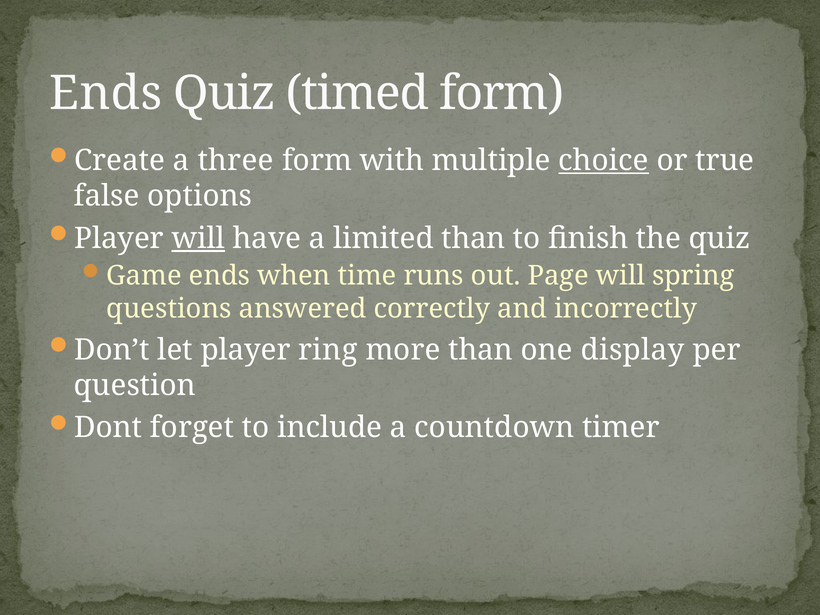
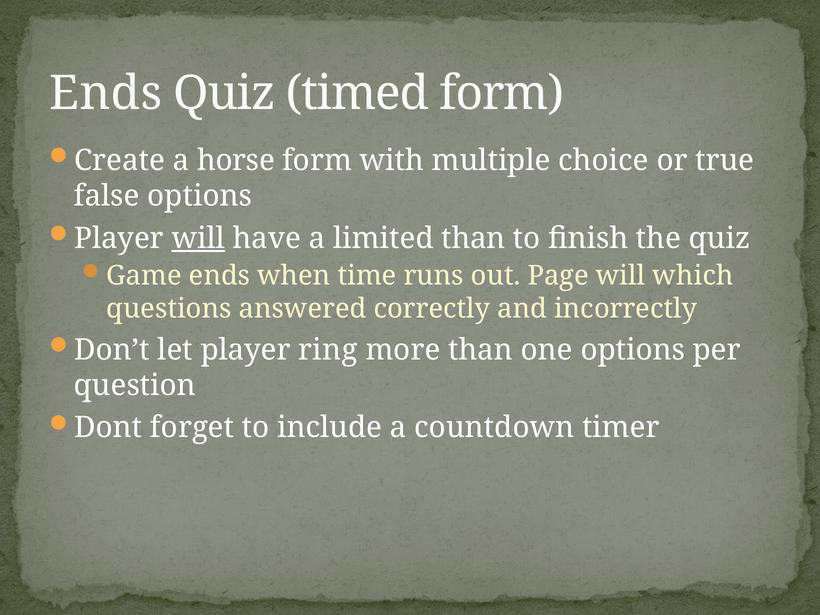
three: three -> horse
choice underline: present -> none
spring: spring -> which
one display: display -> options
